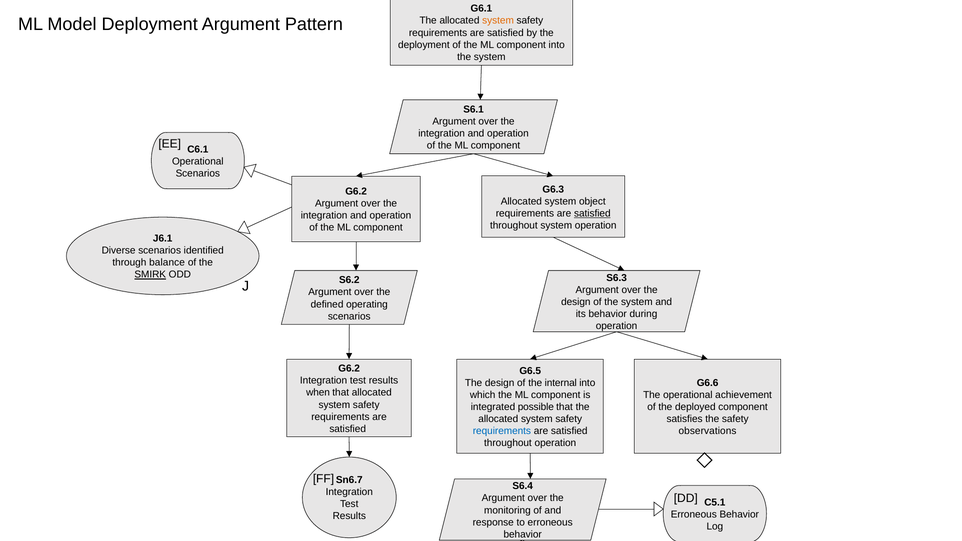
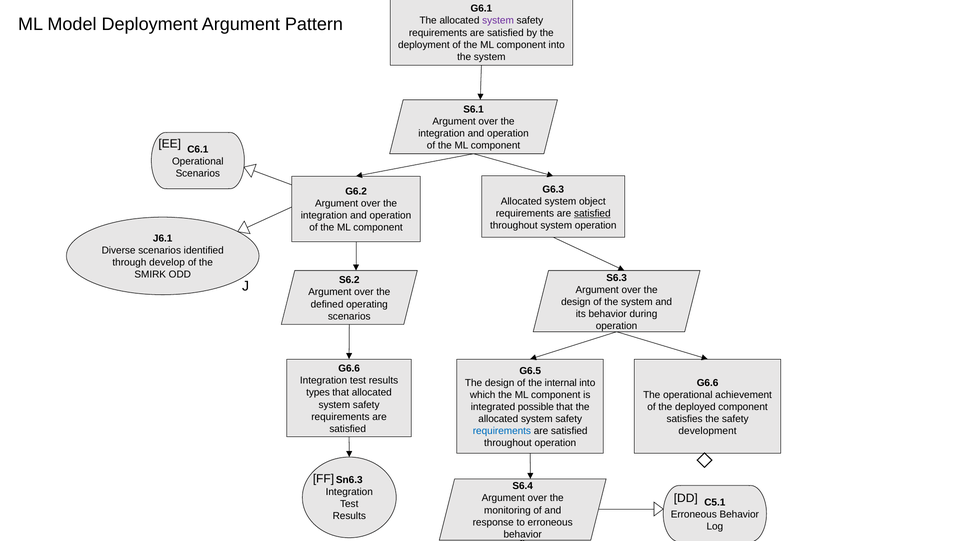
system at (498, 21) colour: orange -> purple
balance: balance -> develop
SMIRK underline: present -> none
G6.2 at (349, 369): G6.2 -> G6.6
when: when -> types
observations: observations -> development
Sn6.7: Sn6.7 -> Sn6.3
